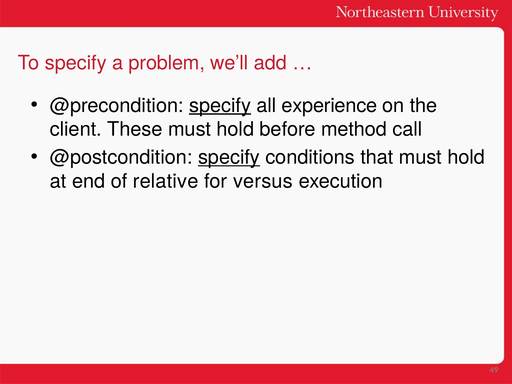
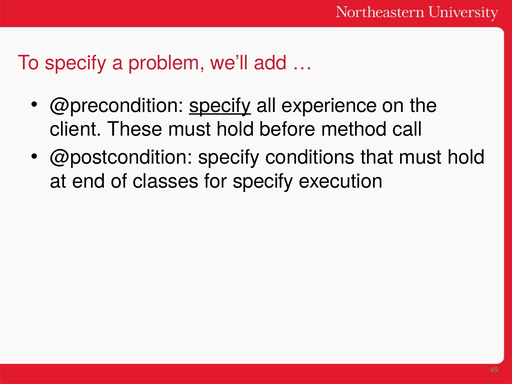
specify at (229, 157) underline: present -> none
relative: relative -> classes
for versus: versus -> specify
